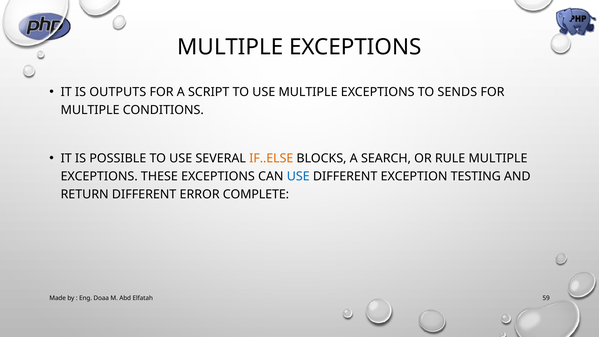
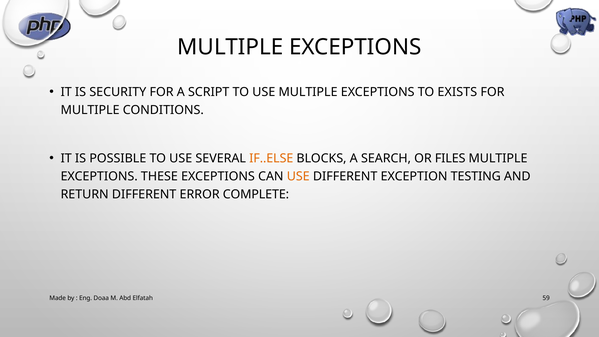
OUTPUTS: OUTPUTS -> SECURITY
SENDS: SENDS -> EXISTS
RULE: RULE -> FILES
USE at (298, 176) colour: blue -> orange
